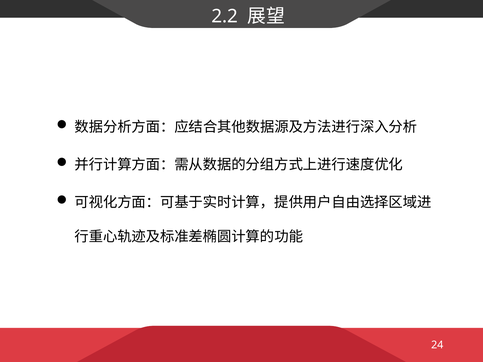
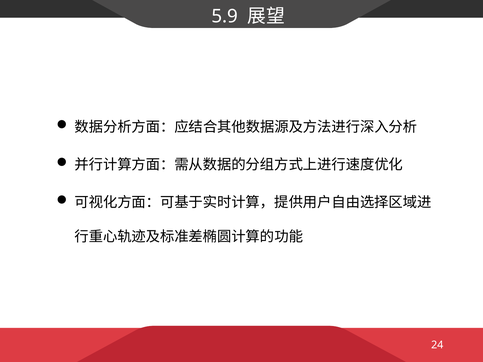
2.2: 2.2 -> 5.9
